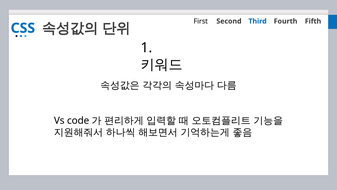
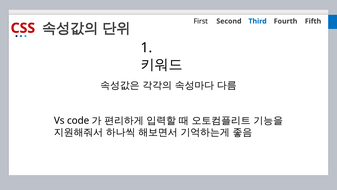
CSS colour: blue -> red
